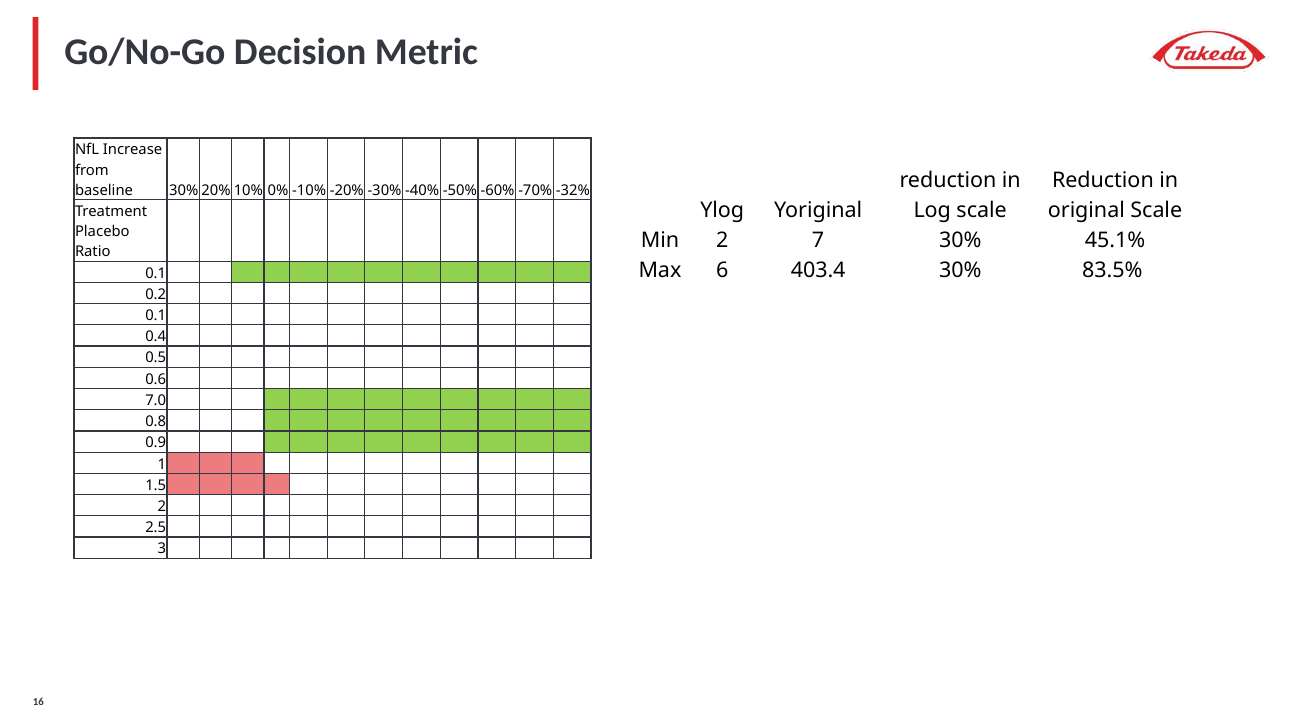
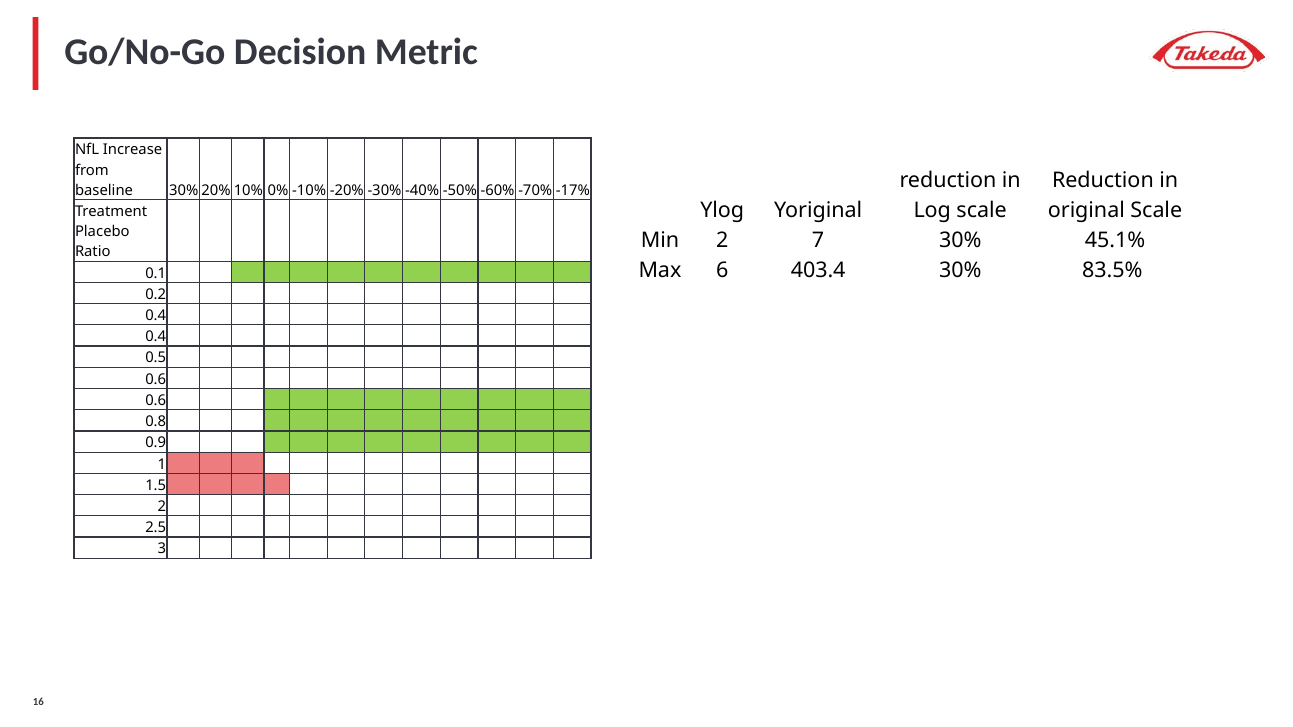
-32%: -32% -> -17%
0.1 at (156, 316): 0.1 -> 0.4
7.0 at (156, 401): 7.0 -> 0.6
